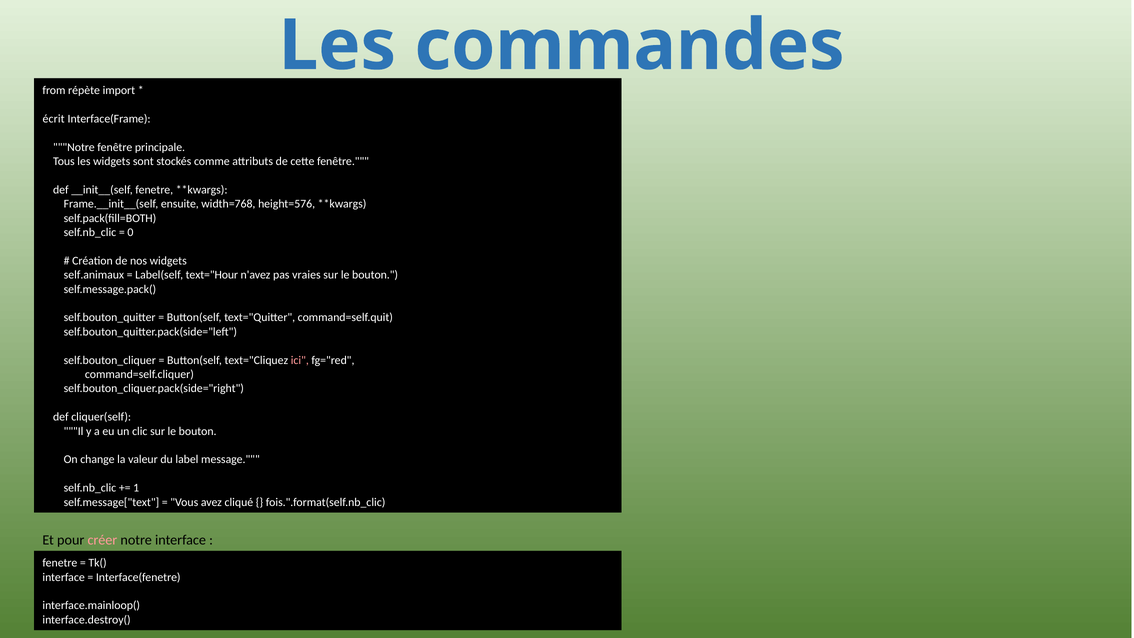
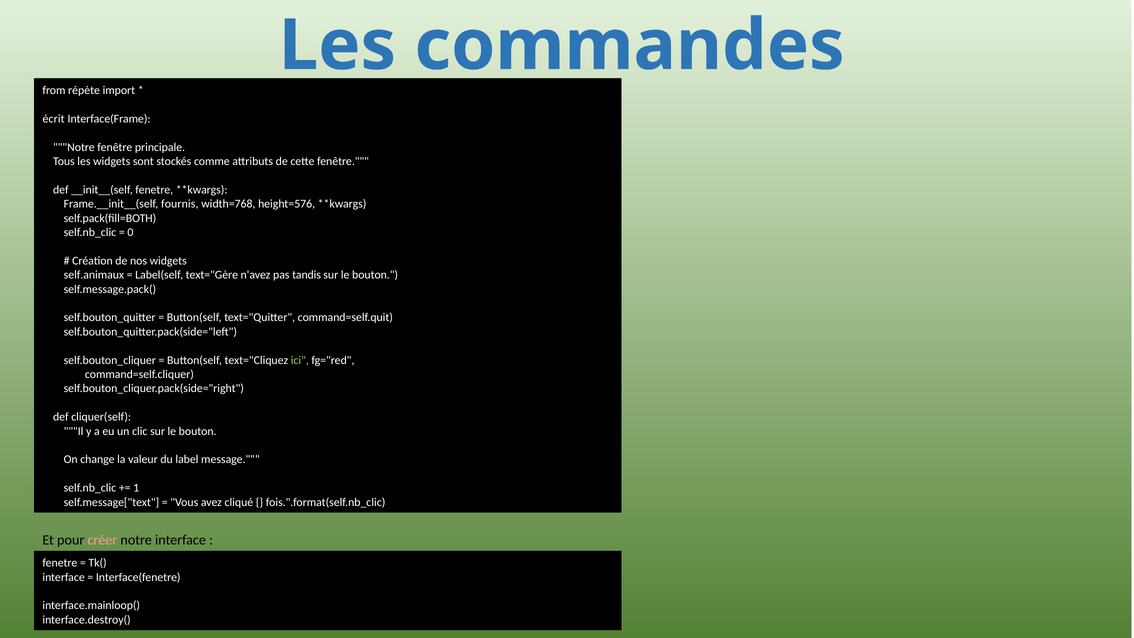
ensuite: ensuite -> fournis
text="Hour: text="Hour -> text="Gère
vraies: vraies -> tandis
ici colour: pink -> light green
